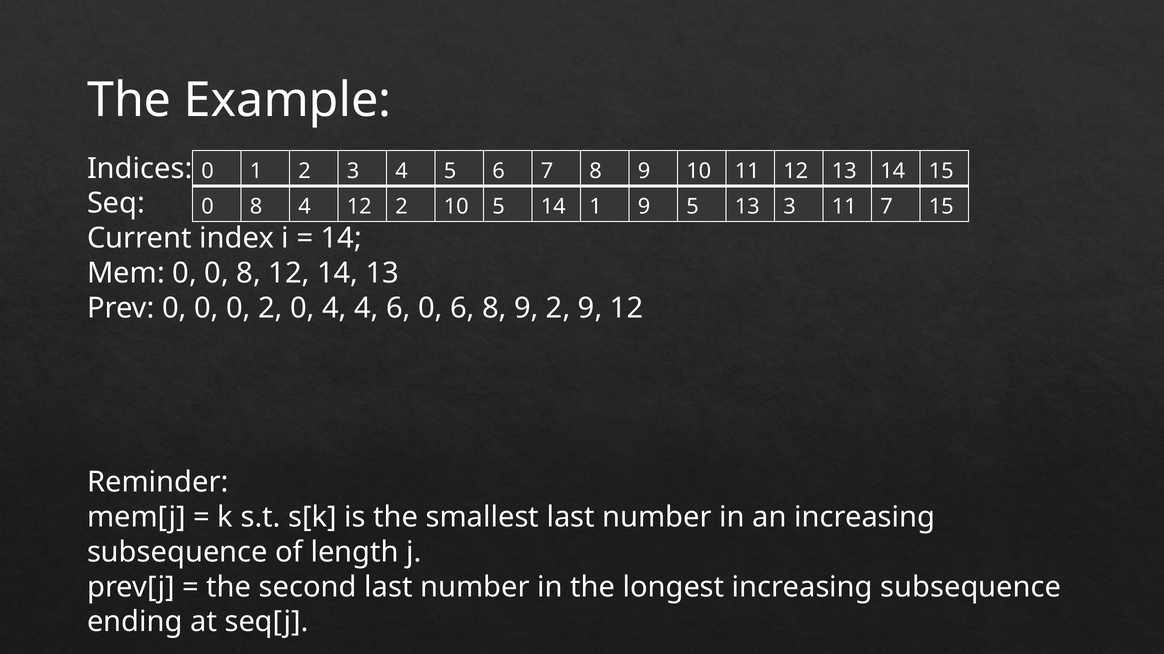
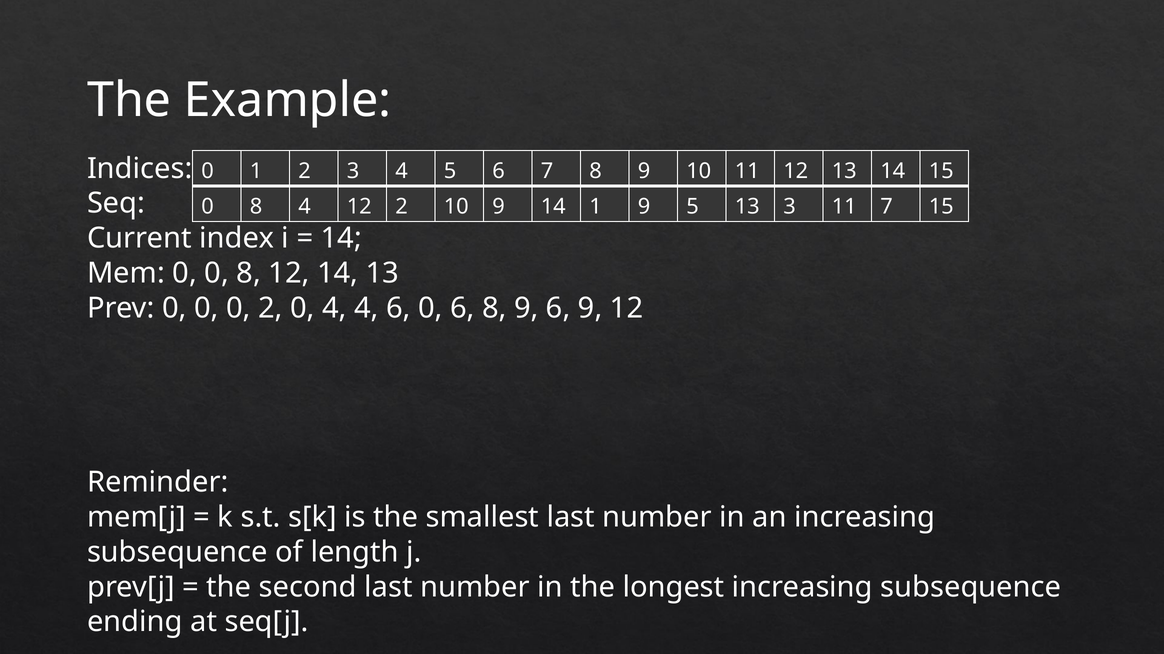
10 5: 5 -> 9
9 2: 2 -> 6
